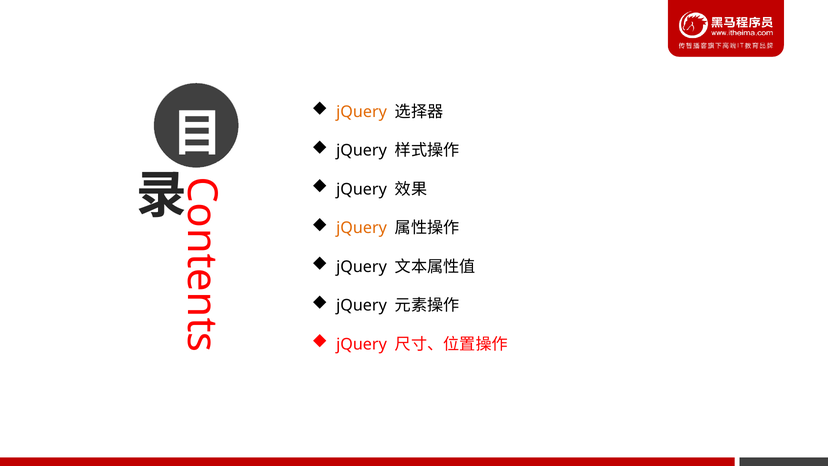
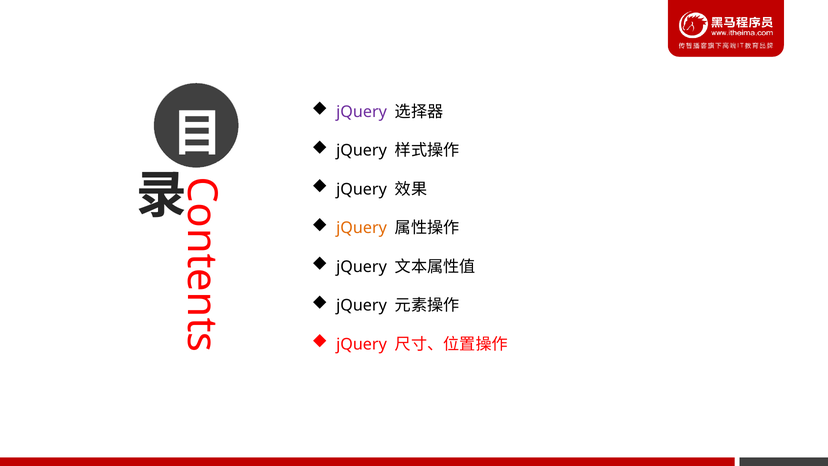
jQuery at (362, 112) colour: orange -> purple
